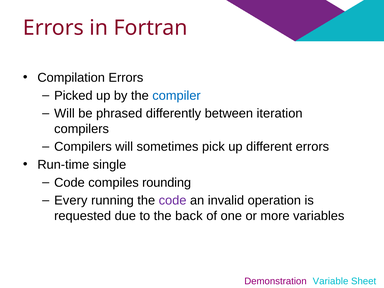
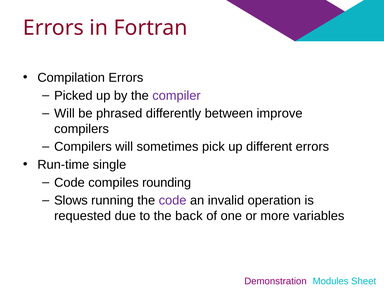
compiler colour: blue -> purple
iteration: iteration -> improve
Every: Every -> Slows
Variable: Variable -> Modules
